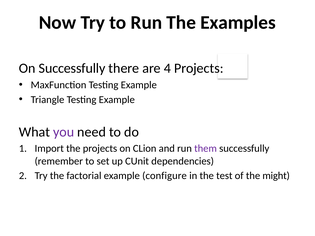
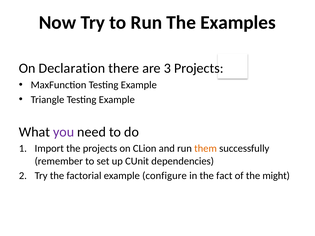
On Successfully: Successfully -> Declaration
4: 4 -> 3
them colour: purple -> orange
test: test -> fact
